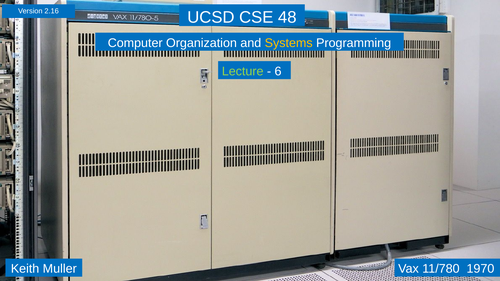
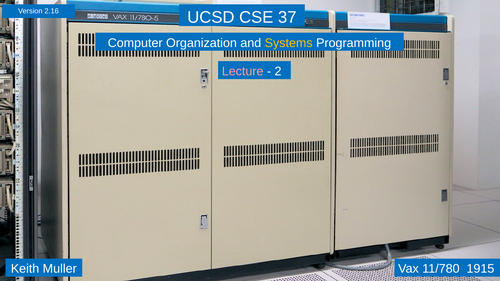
48: 48 -> 37
Lecture colour: light green -> pink
6: 6 -> 2
1970: 1970 -> 1915
